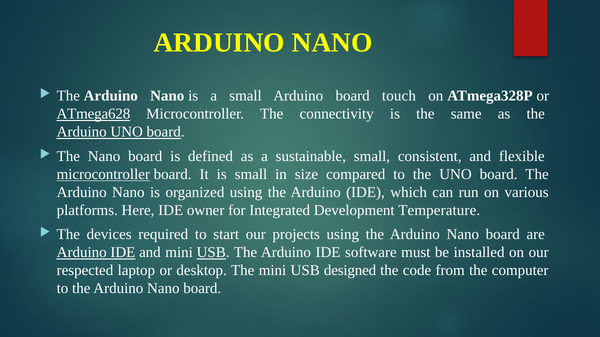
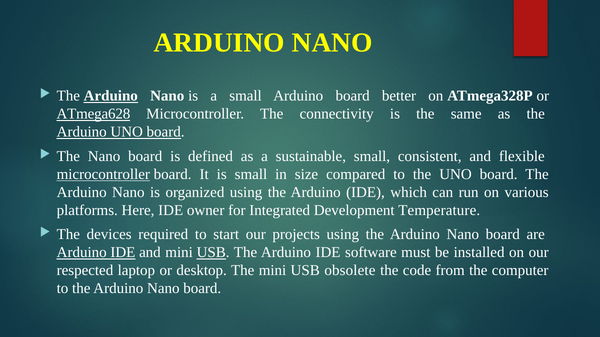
Arduino at (111, 96) underline: none -> present
touch: touch -> better
designed: designed -> obsolete
